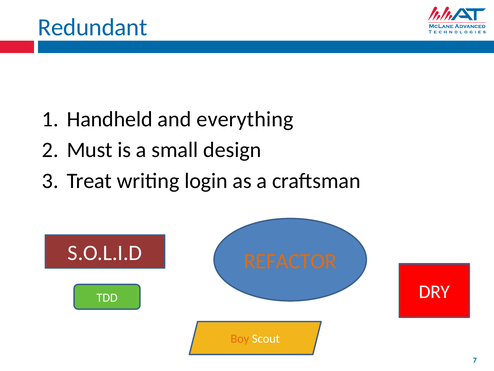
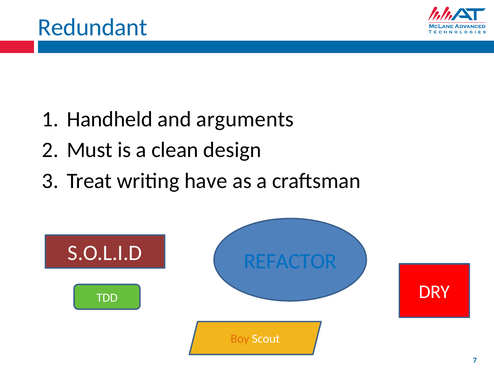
everything: everything -> arguments
small: small -> clean
login: login -> have
REFACTOR colour: orange -> blue
